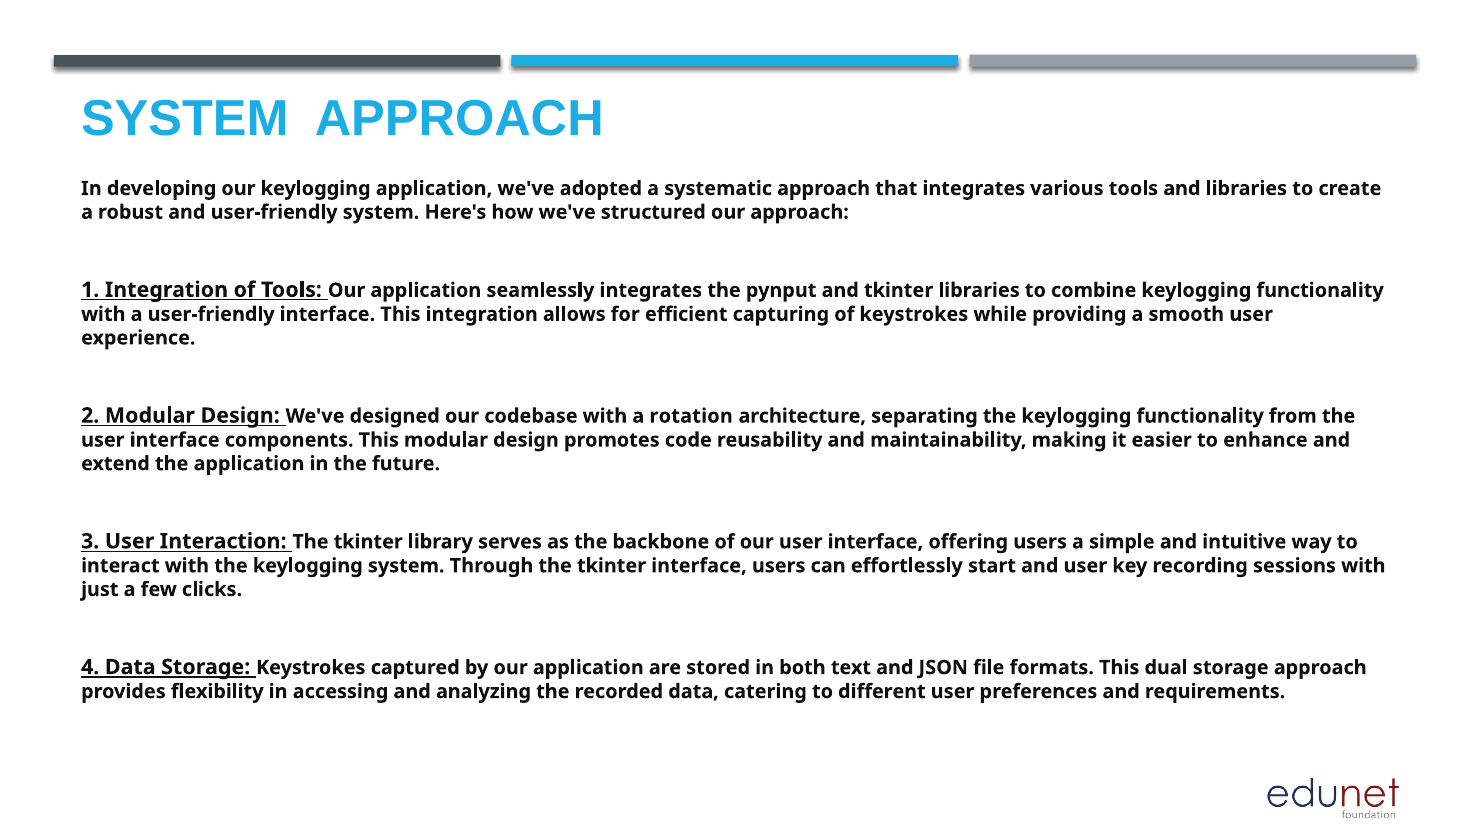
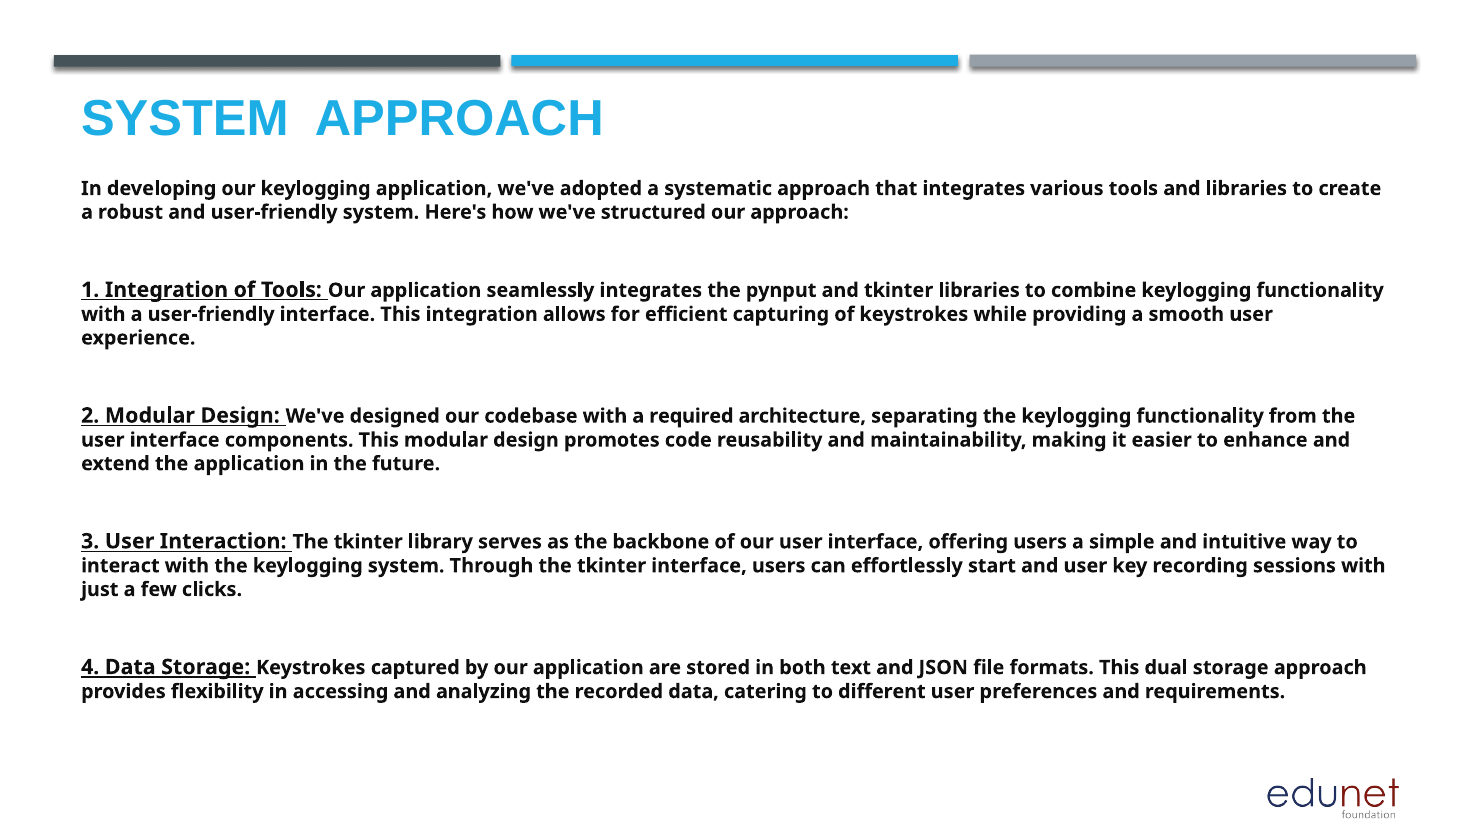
rotation: rotation -> required
